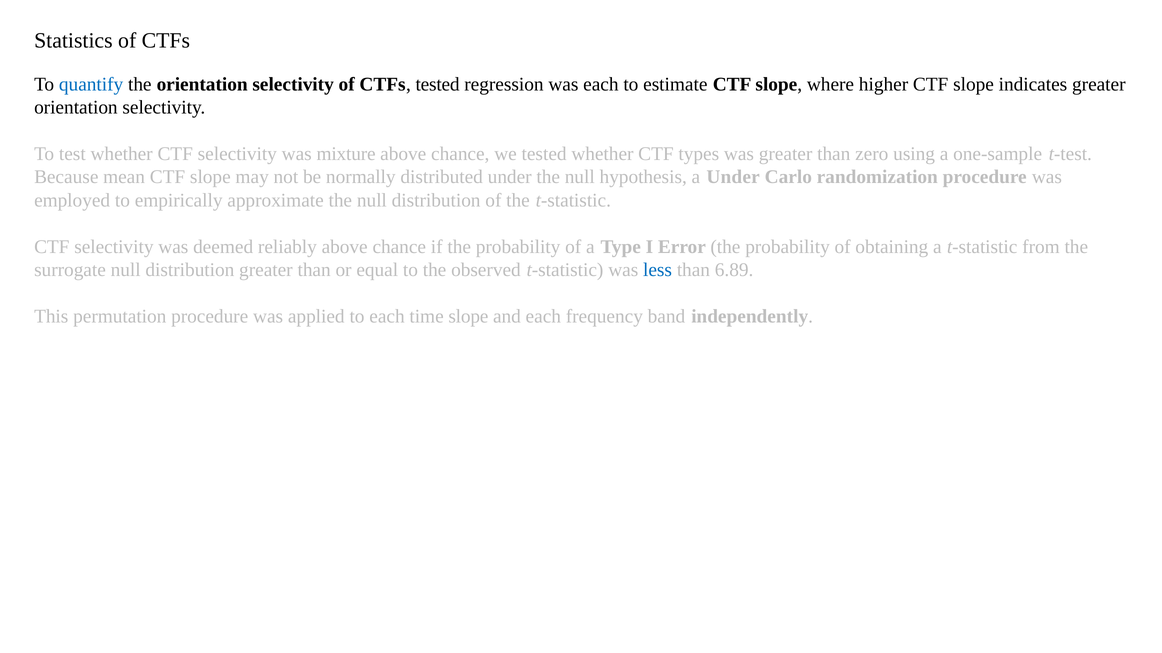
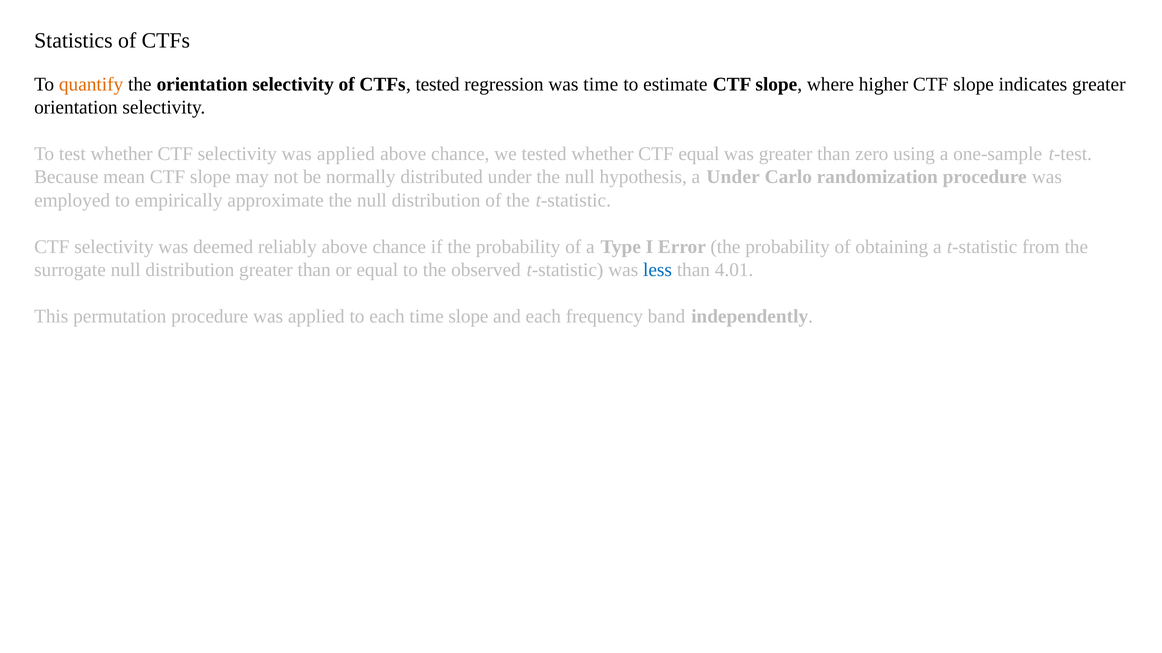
quantify colour: blue -> orange
was each: each -> time
selectivity was mixture: mixture -> applied
CTF types: types -> equal
6.89: 6.89 -> 4.01
